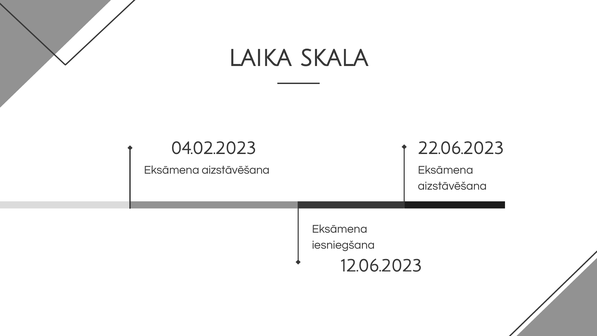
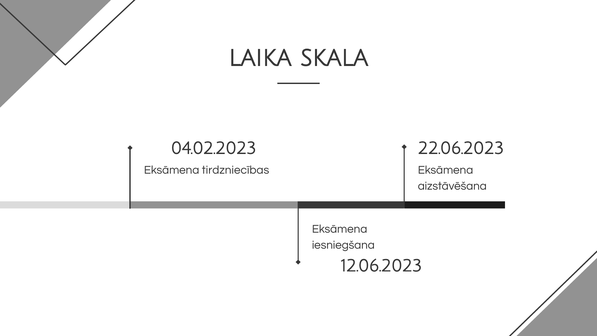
aizstāvēšana at (236, 170): aizstāvēšana -> tirdzniecības
